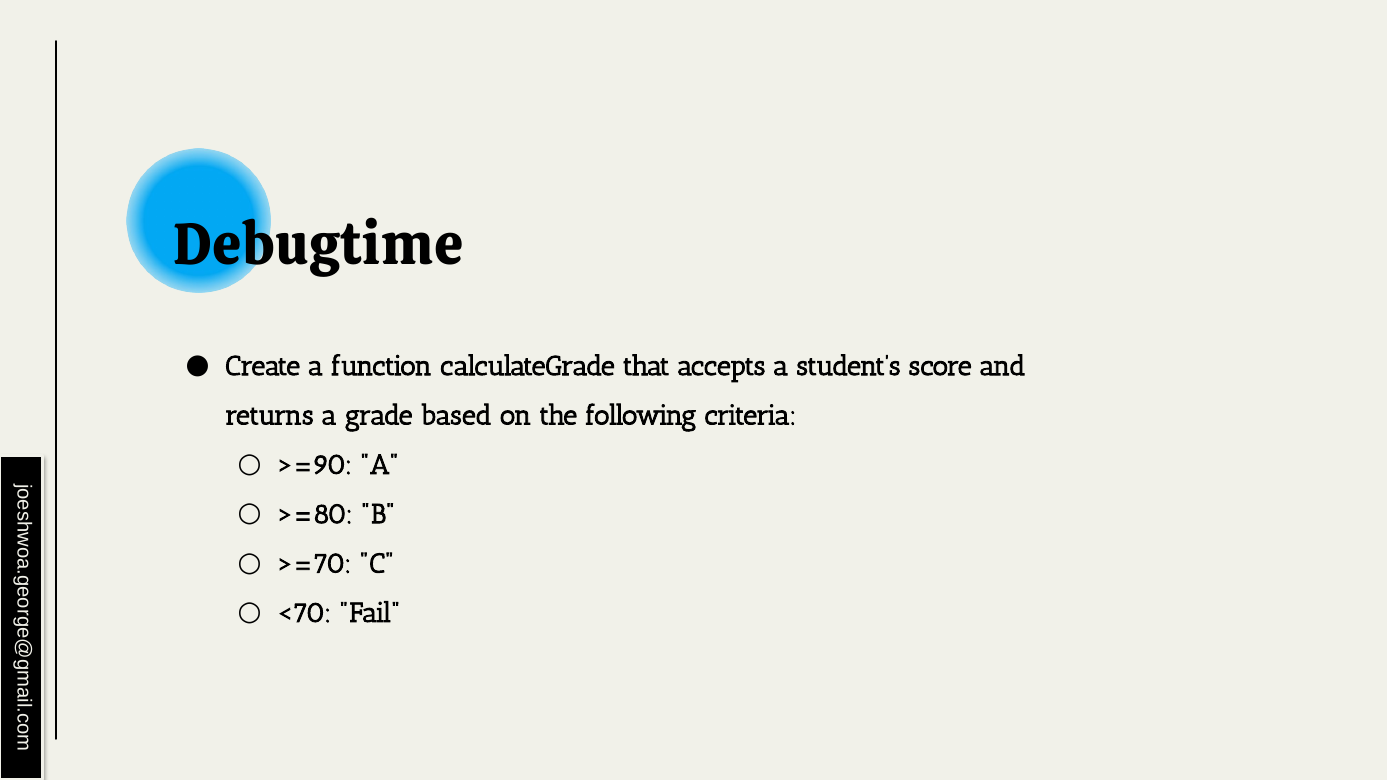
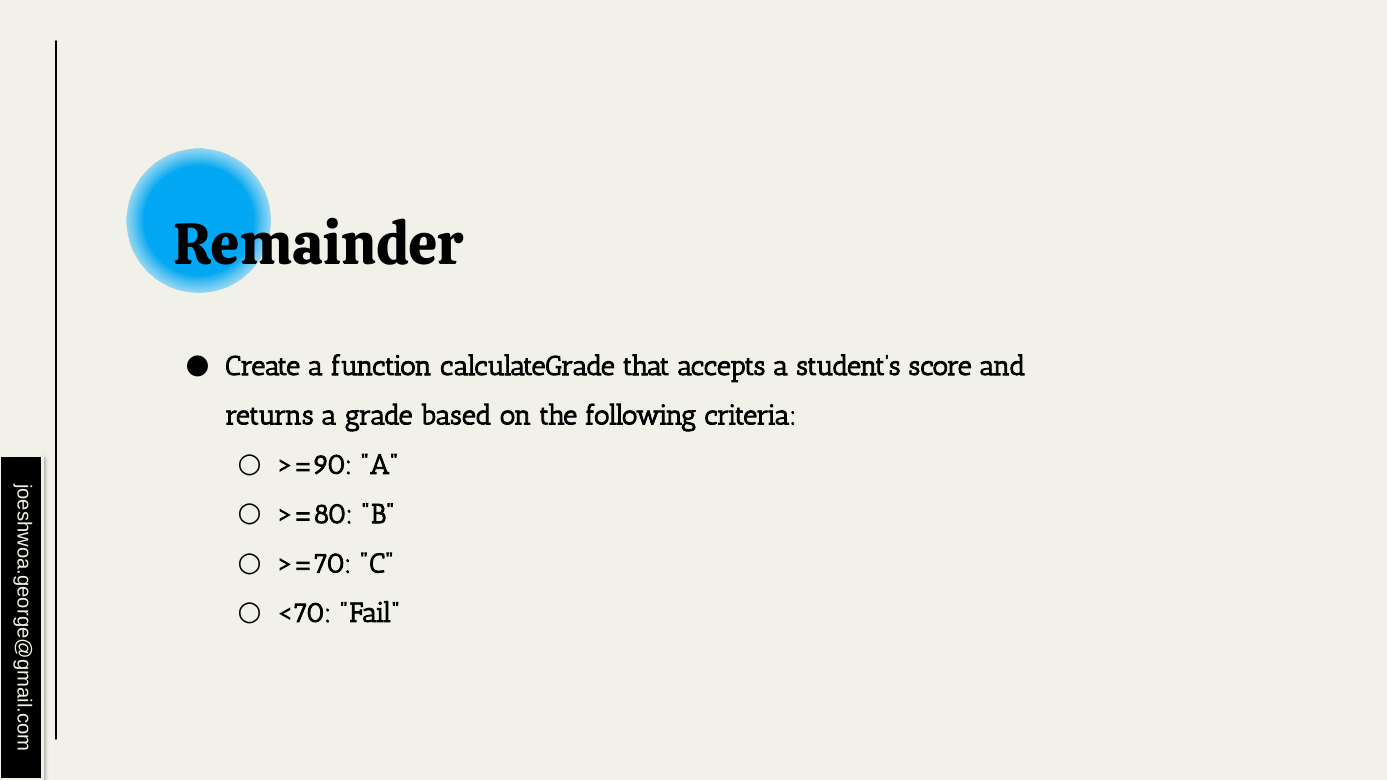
Debugtime: Debugtime -> Remainder
